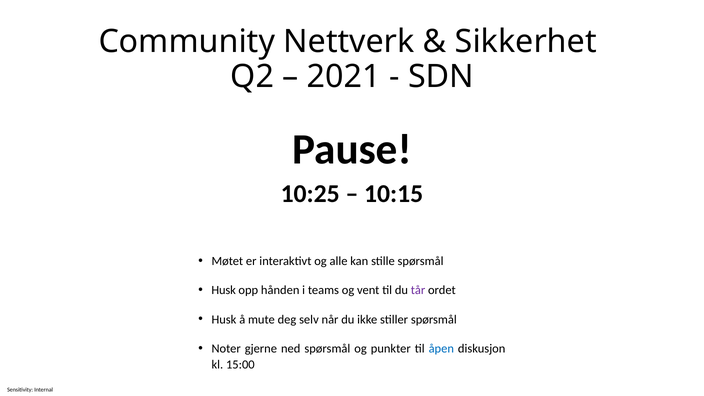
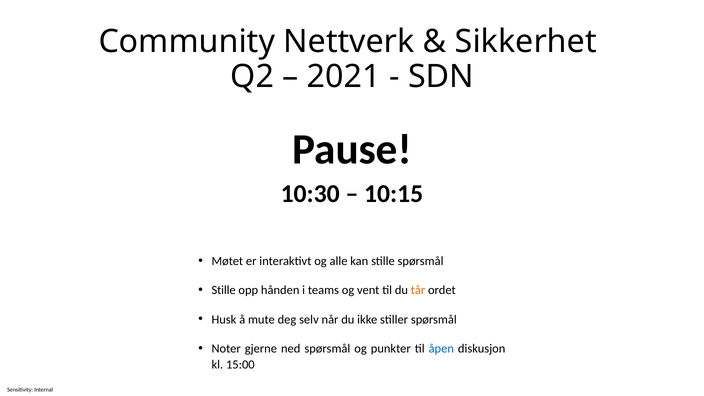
10:25: 10:25 -> 10:30
Husk at (224, 290): Husk -> Stille
tår colour: purple -> orange
